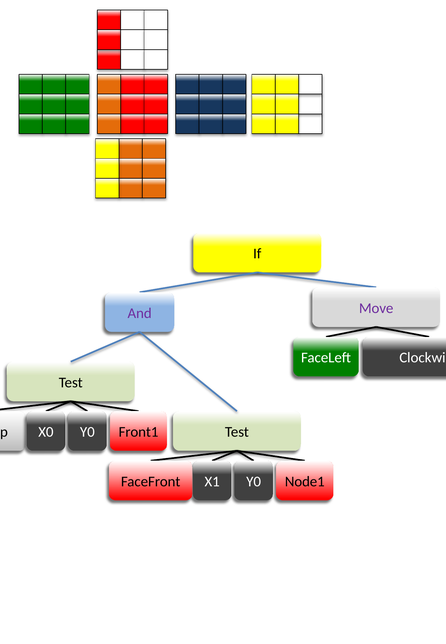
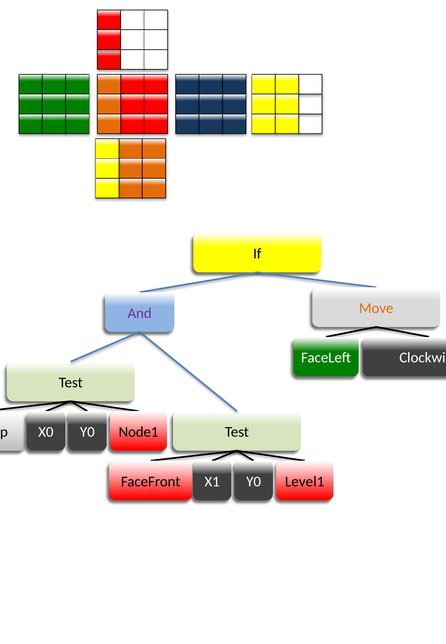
Move colour: purple -> orange
Front1: Front1 -> Node1
Node1: Node1 -> Level1
